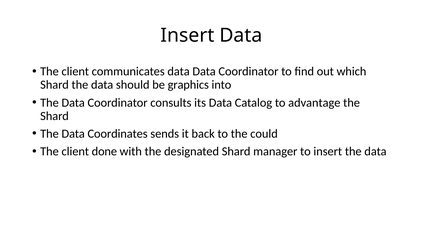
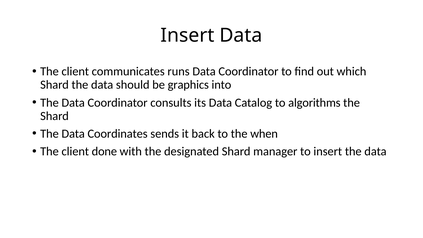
communicates data: data -> runs
advantage: advantage -> algorithms
could: could -> when
